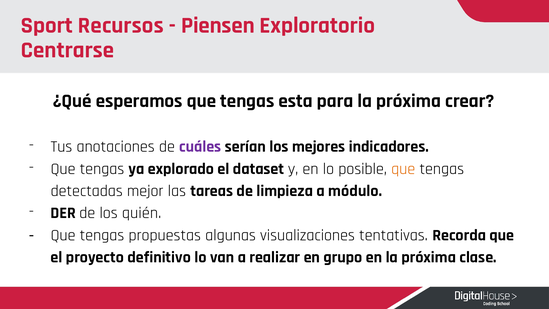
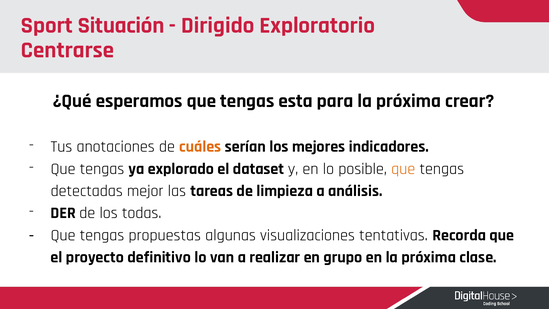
Recursos: Recursos -> Situación
Piensen: Piensen -> Dirigido
cuáles colour: purple -> orange
módulo: módulo -> análisis
quién: quién -> todas
